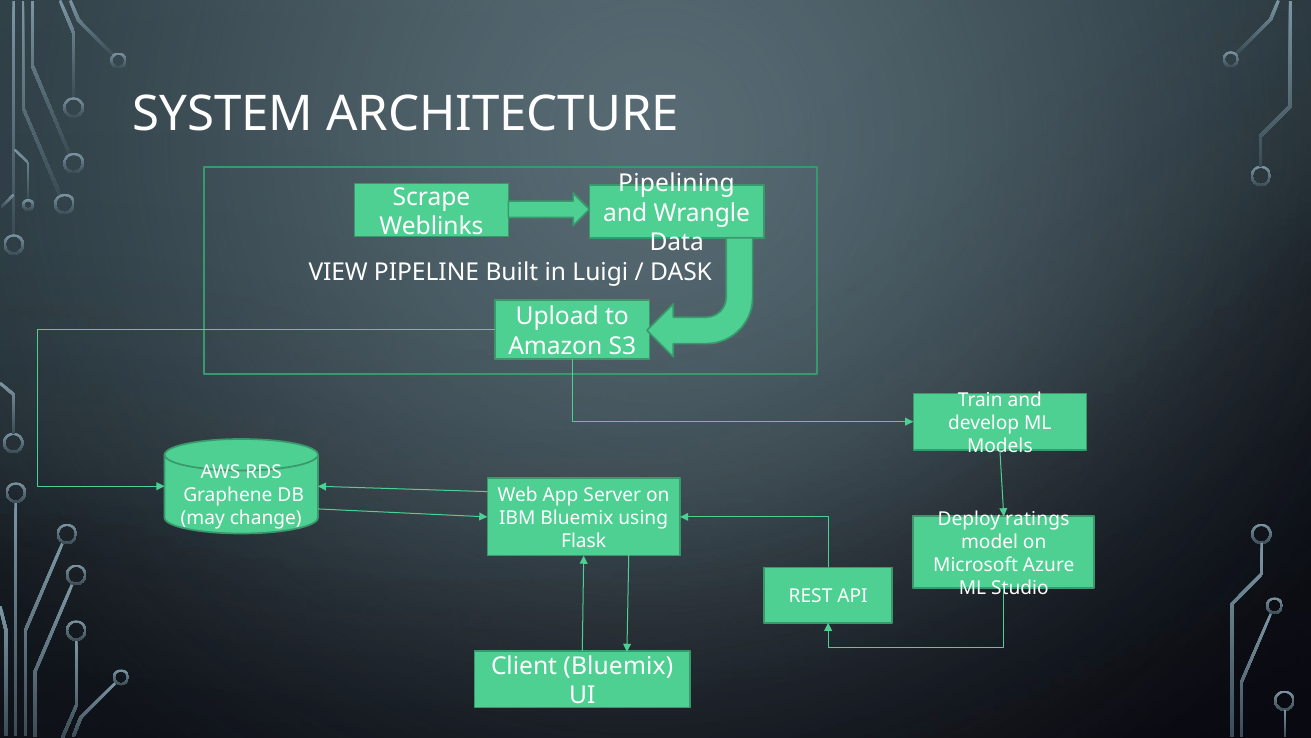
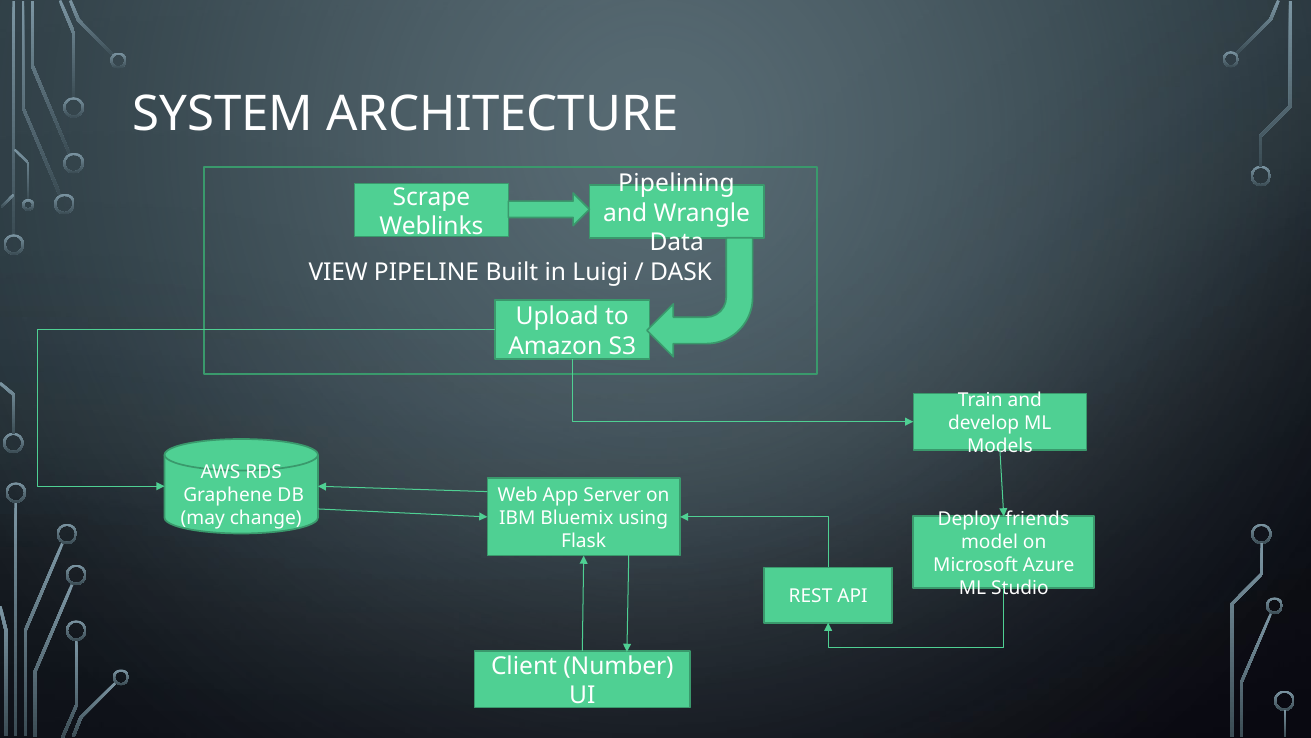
ratings: ratings -> friends
Client Bluemix: Bluemix -> Number
